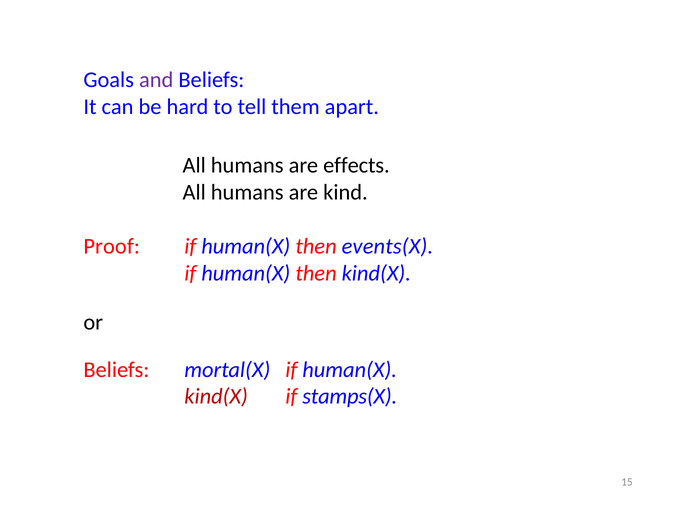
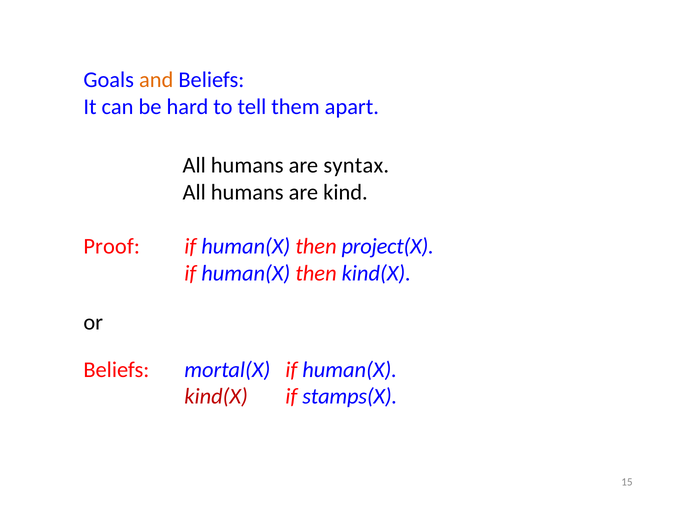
and colour: purple -> orange
effects: effects -> syntax
events(X: events(X -> project(X
